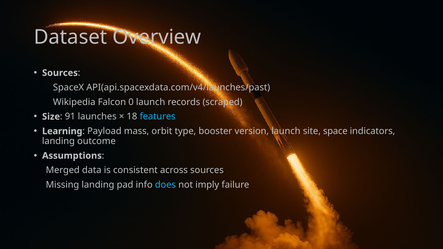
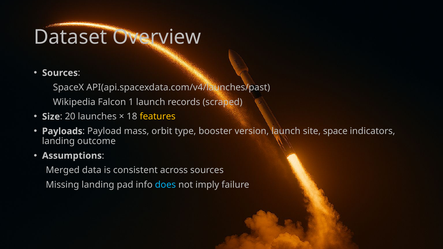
0: 0 -> 1
91: 91 -> 20
features colour: light blue -> yellow
Learning: Learning -> Payloads
